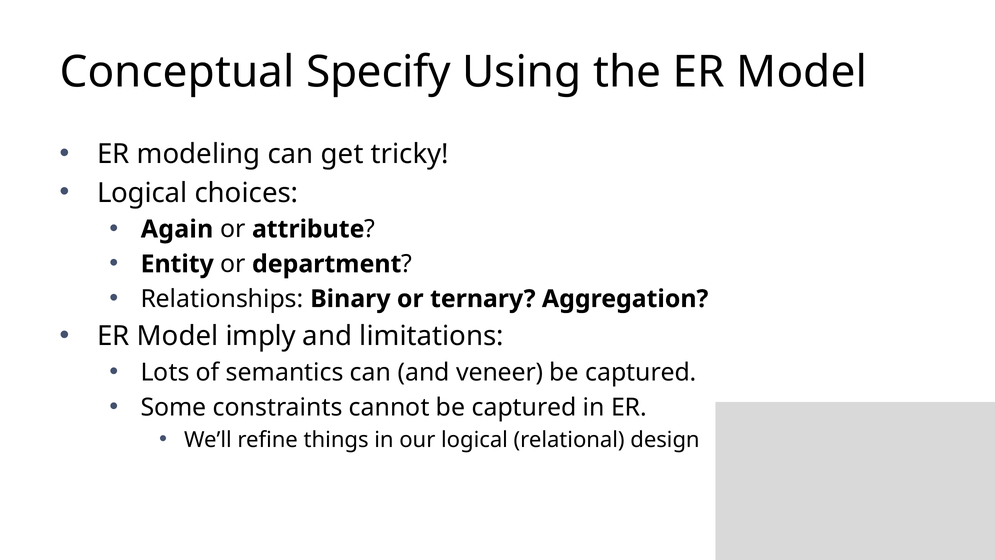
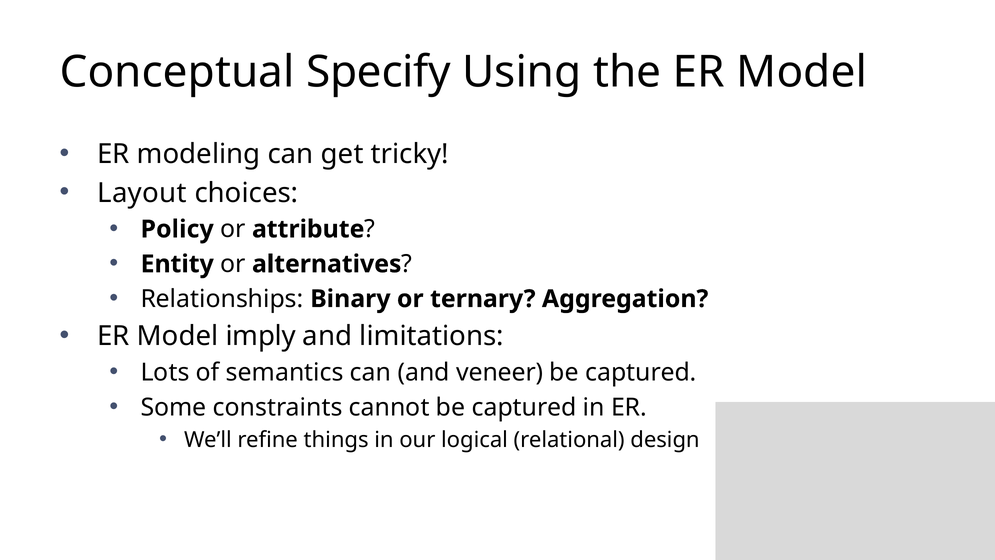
Logical at (142, 193): Logical -> Layout
Again: Again -> Policy
department: department -> alternatives
